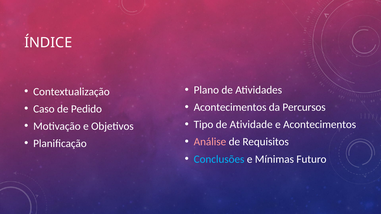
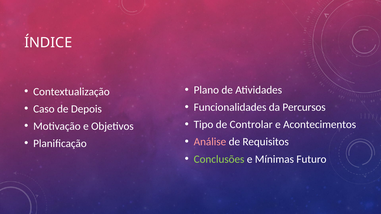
Acontecimentos at (230, 107): Acontecimentos -> Funcionalidades
Pedido: Pedido -> Depois
Atividade: Atividade -> Controlar
Conclusões colour: light blue -> light green
